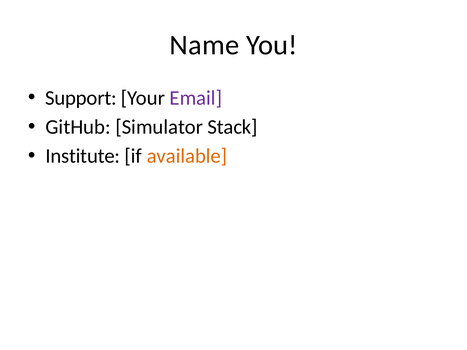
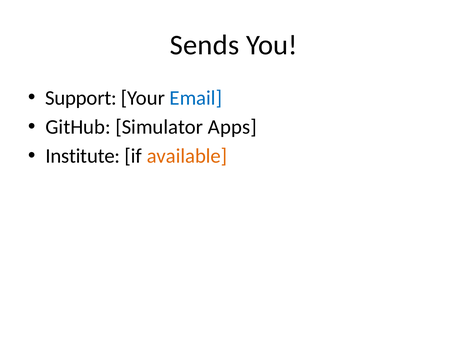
Name: Name -> Sends
Email colour: purple -> blue
Stack: Stack -> Apps
